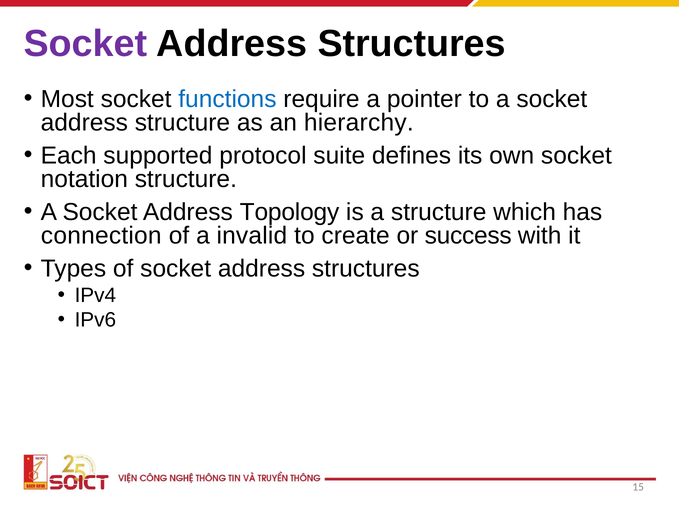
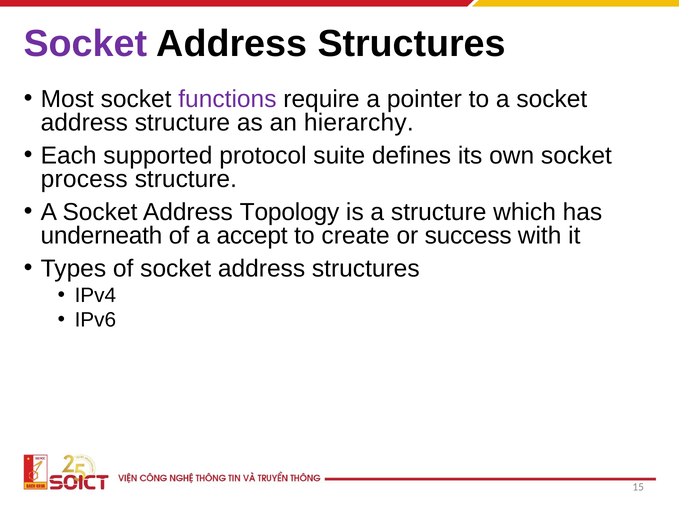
functions colour: blue -> purple
notation: notation -> process
connection: connection -> underneath
invalid: invalid -> accept
